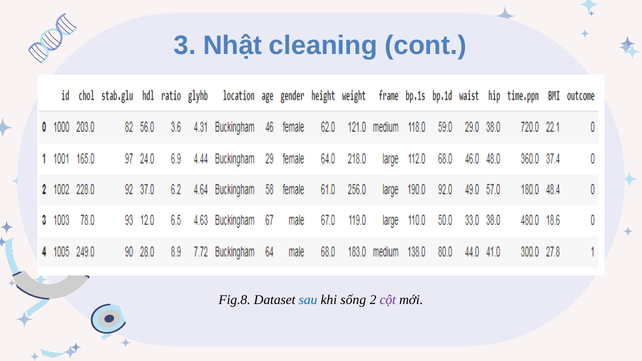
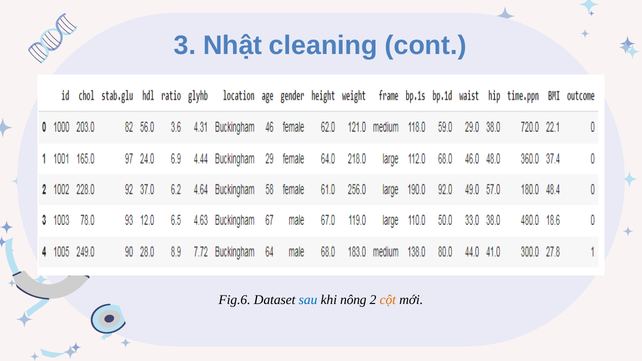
Fig.8: Fig.8 -> Fig.6
sống: sống -> nông
cột colour: purple -> orange
